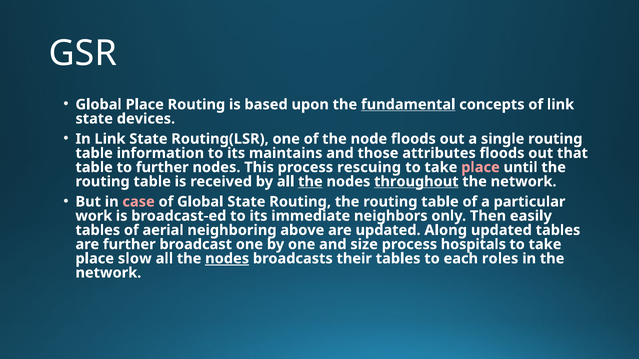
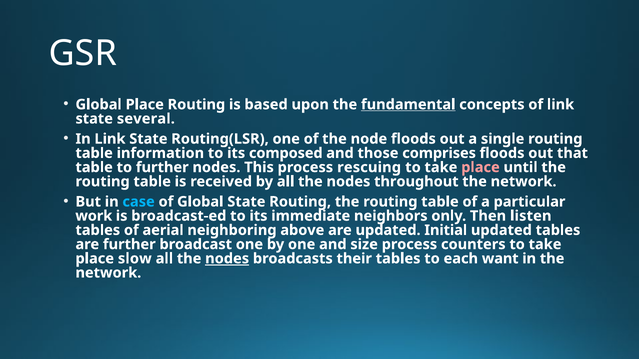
devices: devices -> several
maintains: maintains -> composed
attributes: attributes -> comprises
the at (310, 182) underline: present -> none
throughout underline: present -> none
case colour: pink -> light blue
easily: easily -> listen
Along: Along -> Initial
hospitals: hospitals -> counters
roles: roles -> want
